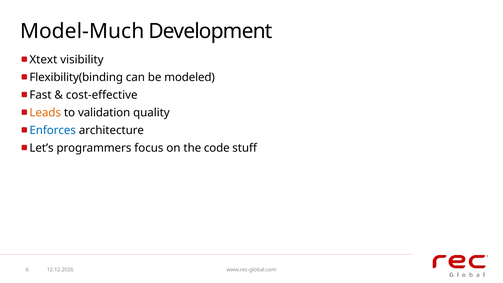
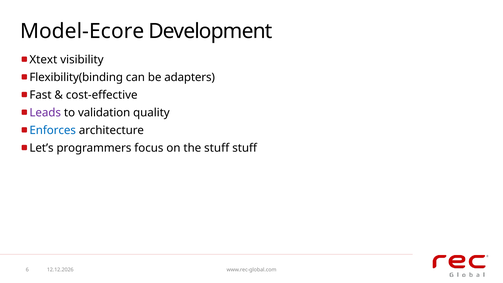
Model-Much: Model-Much -> Model-Ecore
modeled: modeled -> adapters
Leads colour: orange -> purple
the code: code -> stuff
